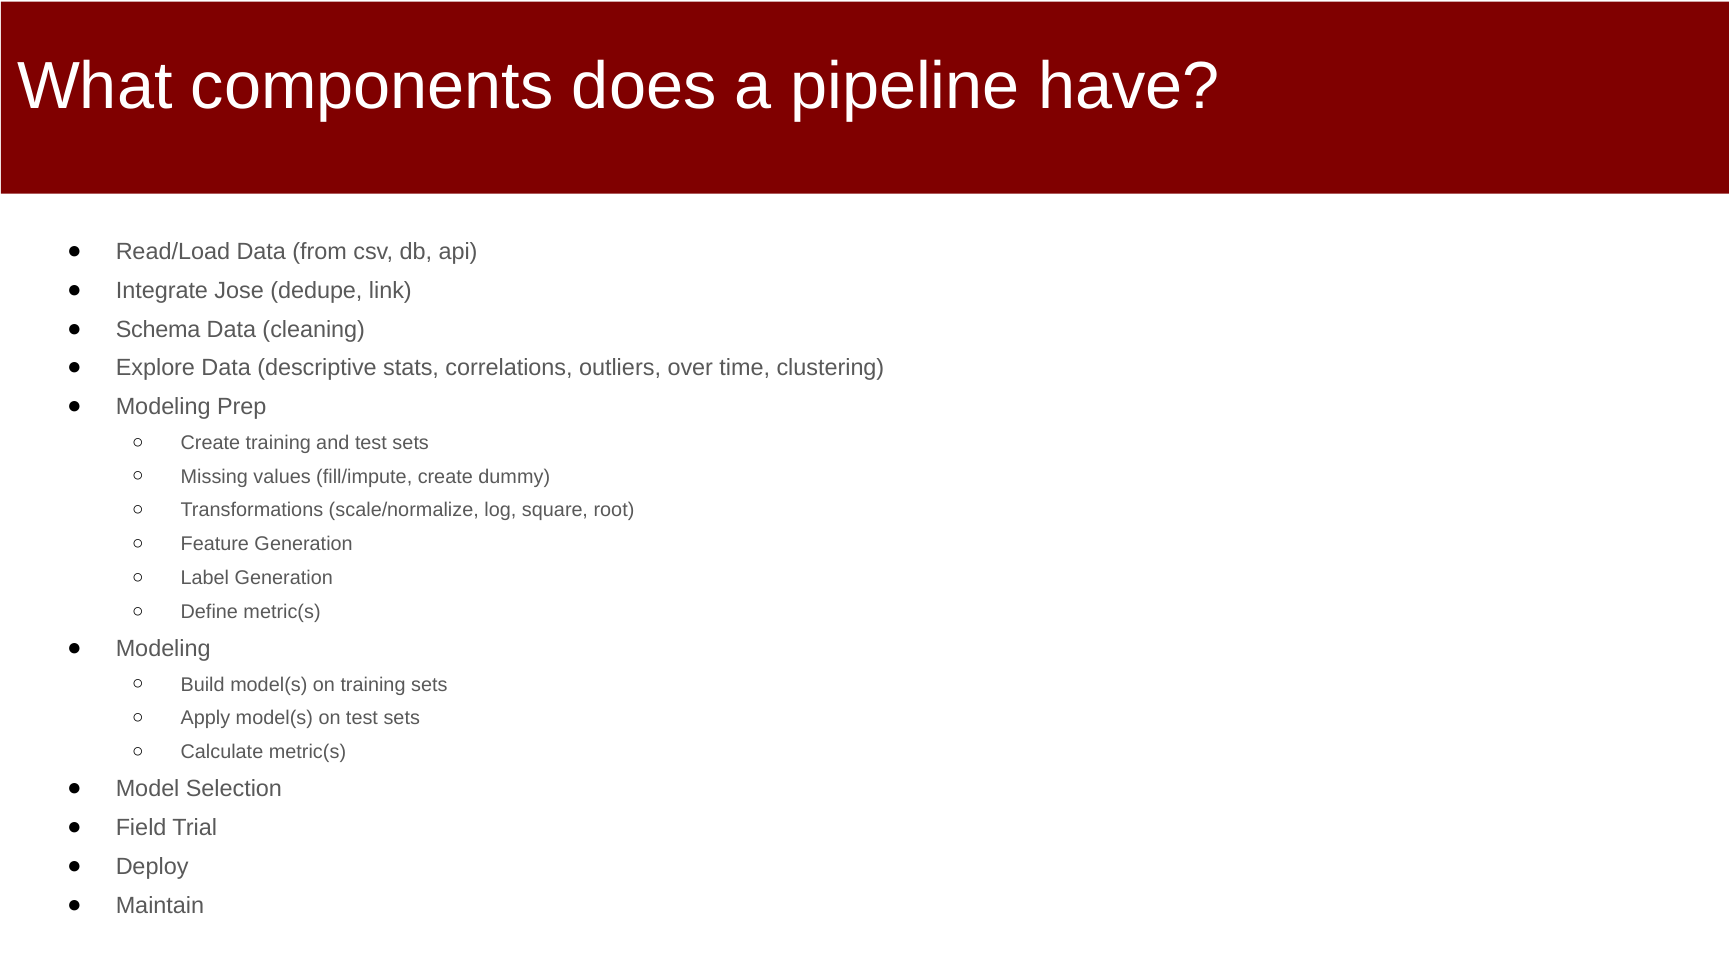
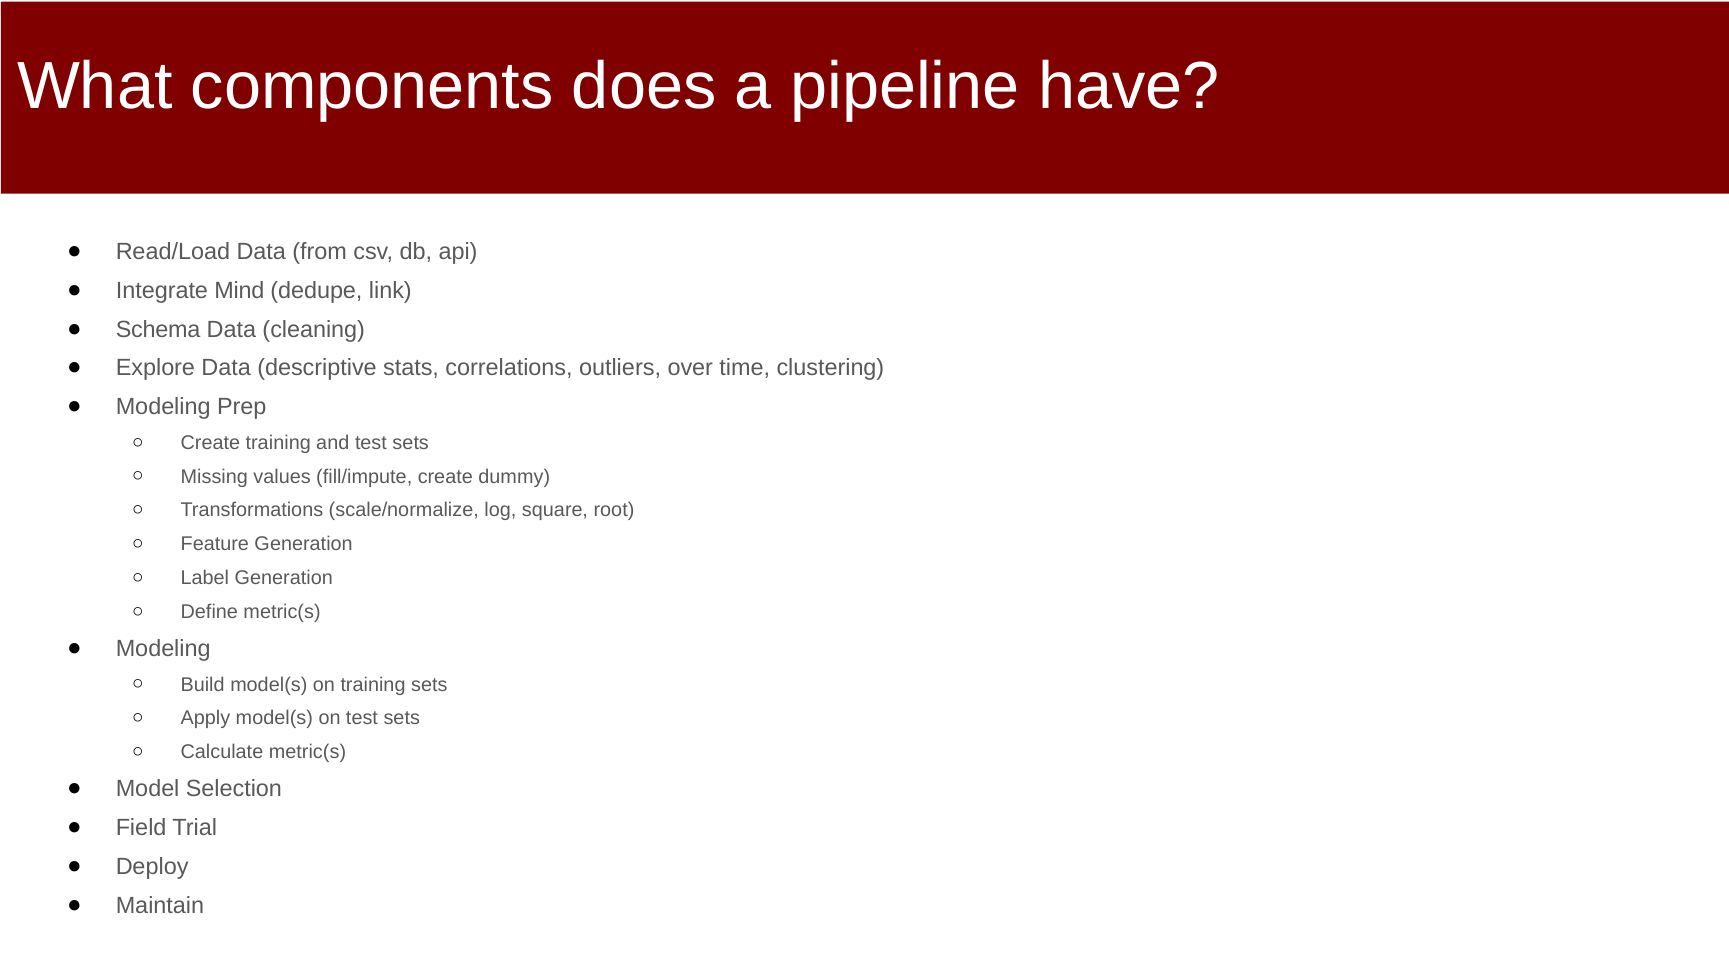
Jose: Jose -> Mind
